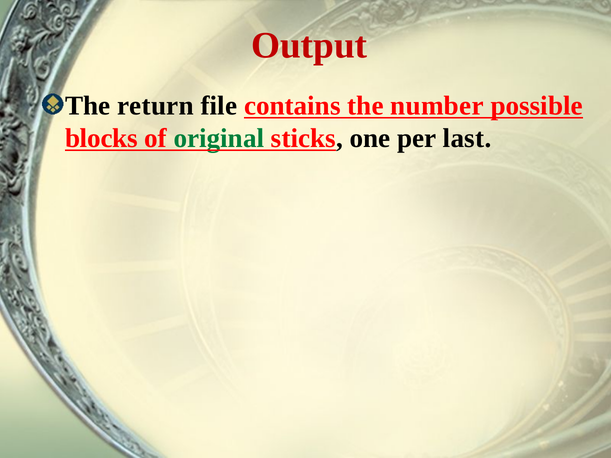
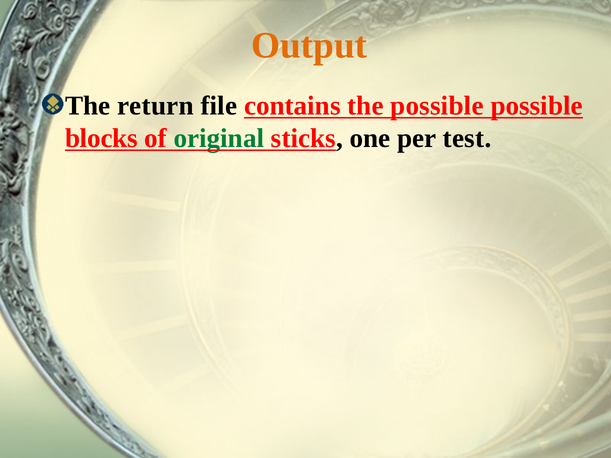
Output colour: red -> orange
the number: number -> possible
last: last -> test
